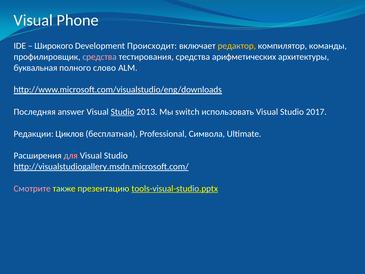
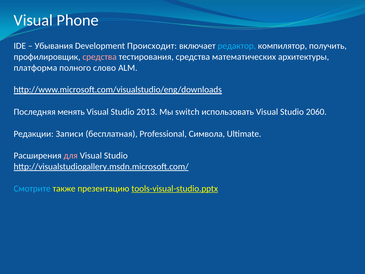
Широкого: Широкого -> Убывания
редактор colour: yellow -> light blue
команды: команды -> получить
арифметических: арифметических -> математических
буквальная: буквальная -> платформа
answer: answer -> менять
Studio at (123, 112) underline: present -> none
2017: 2017 -> 2060
Циклов: Циклов -> Записи
Смотрите colour: pink -> light blue
